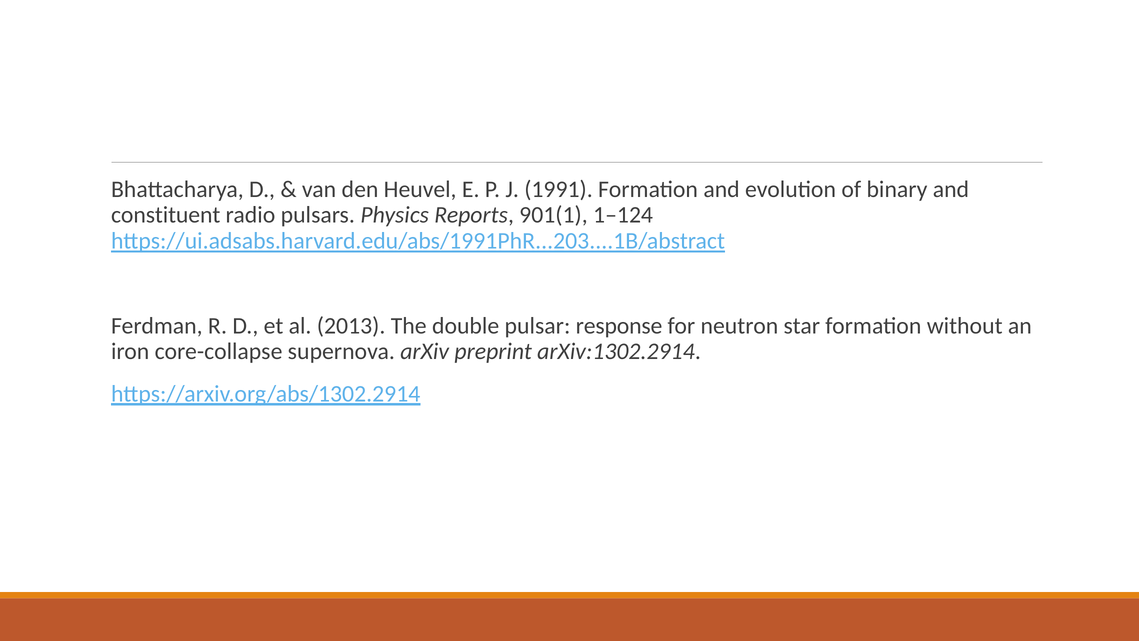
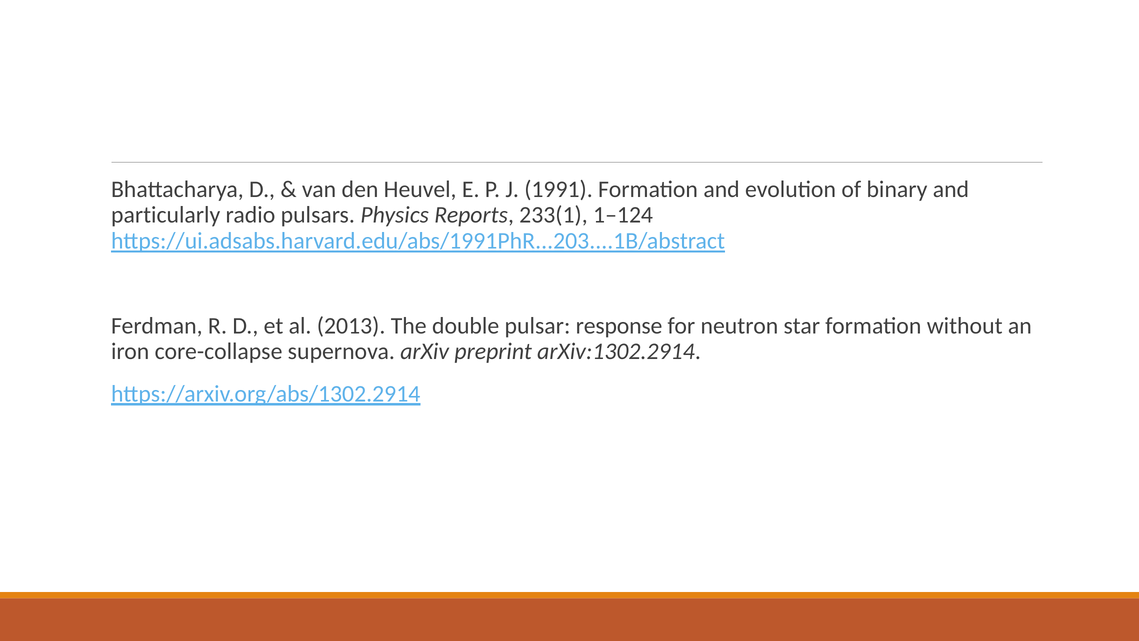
constituent: constituent -> particularly
901(1: 901(1 -> 233(1
